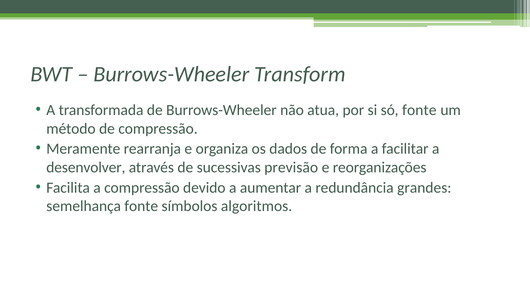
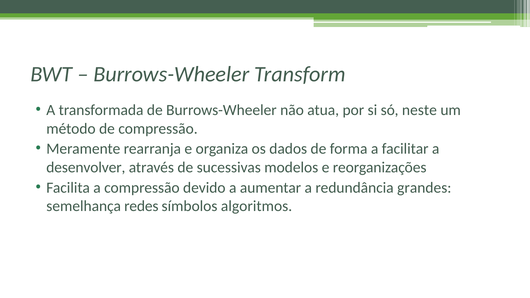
só fonte: fonte -> neste
previsão: previsão -> modelos
semelhança fonte: fonte -> redes
